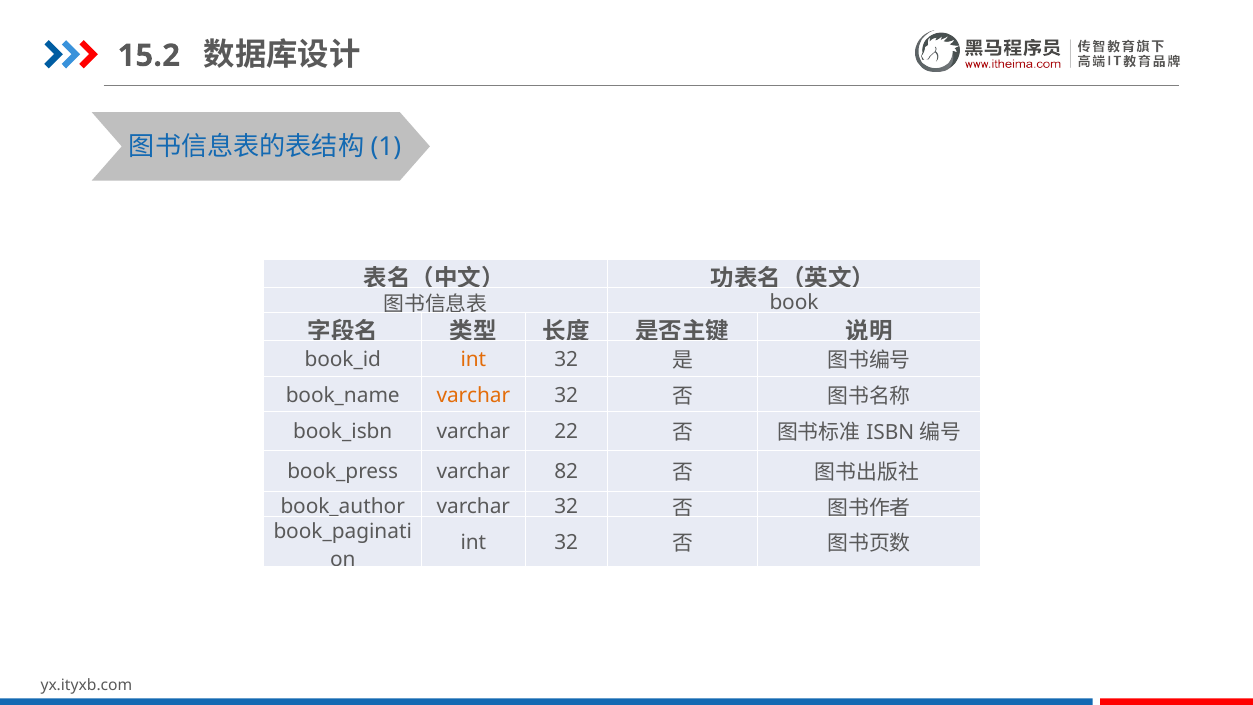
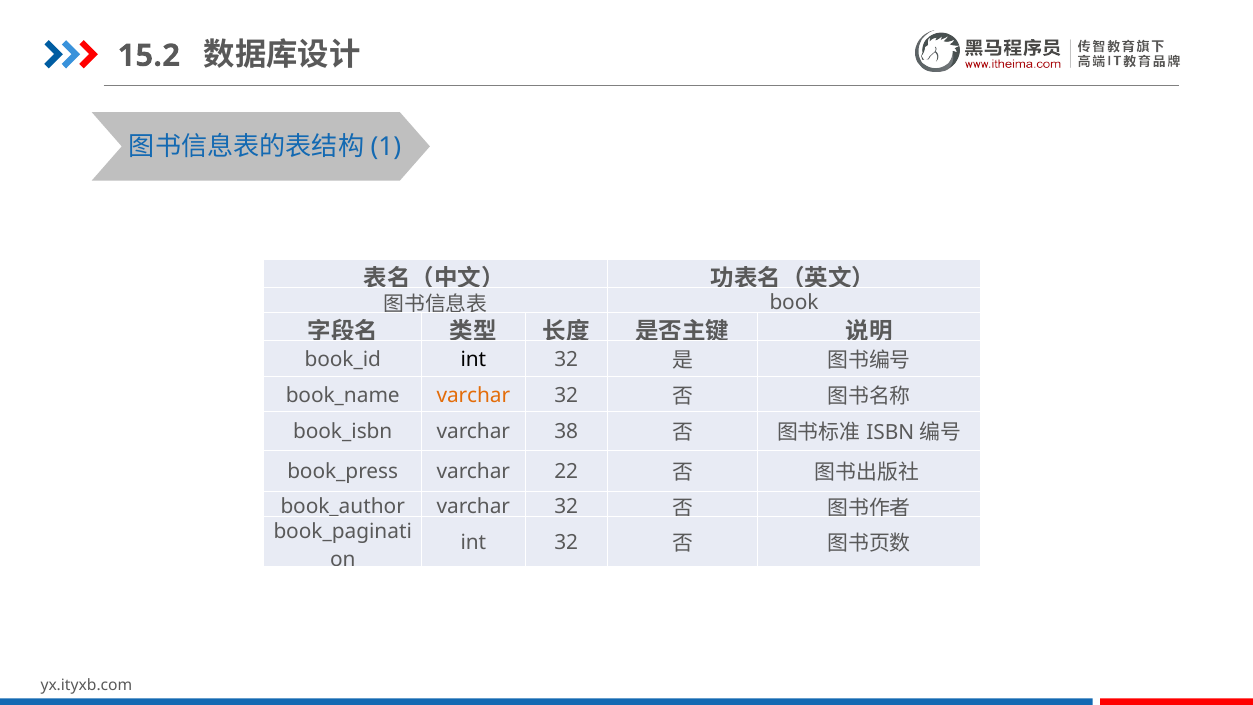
int at (473, 360) colour: orange -> black
22: 22 -> 38
82: 82 -> 22
